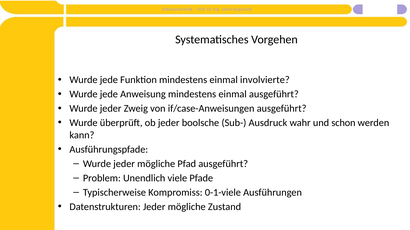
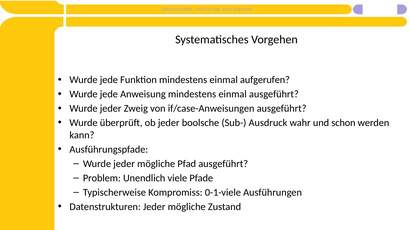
involvierte: involvierte -> aufgerufen
